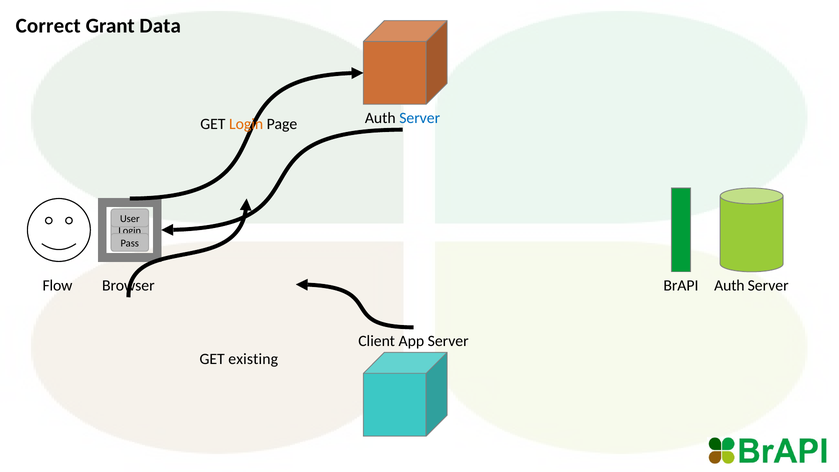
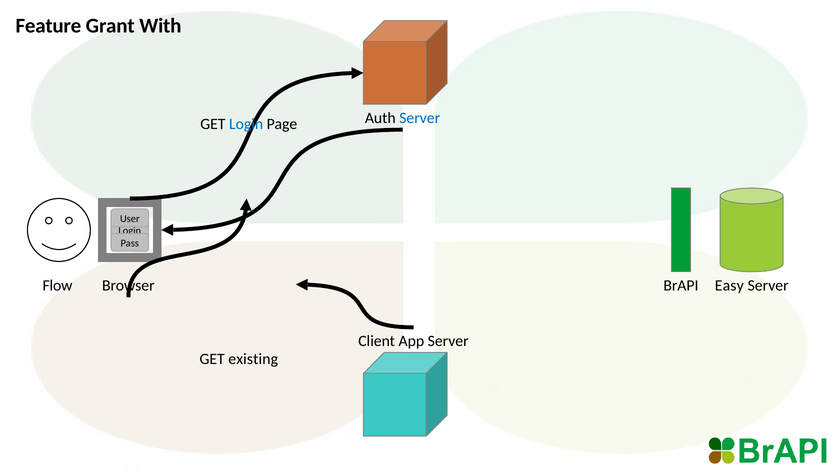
Correct: Correct -> Feature
Data: Data -> With
Login at (246, 124) colour: orange -> blue
Auth at (729, 285): Auth -> Easy
